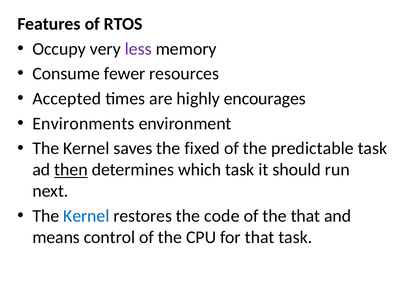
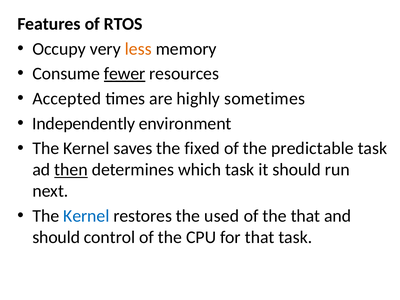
less colour: purple -> orange
fewer underline: none -> present
encourages: encourages -> sometimes
Environments: Environments -> Independently
code: code -> used
means at (56, 237): means -> should
